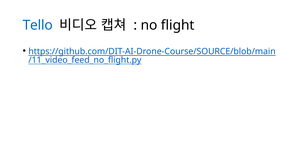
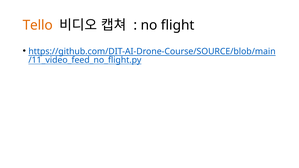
Tello colour: blue -> orange
